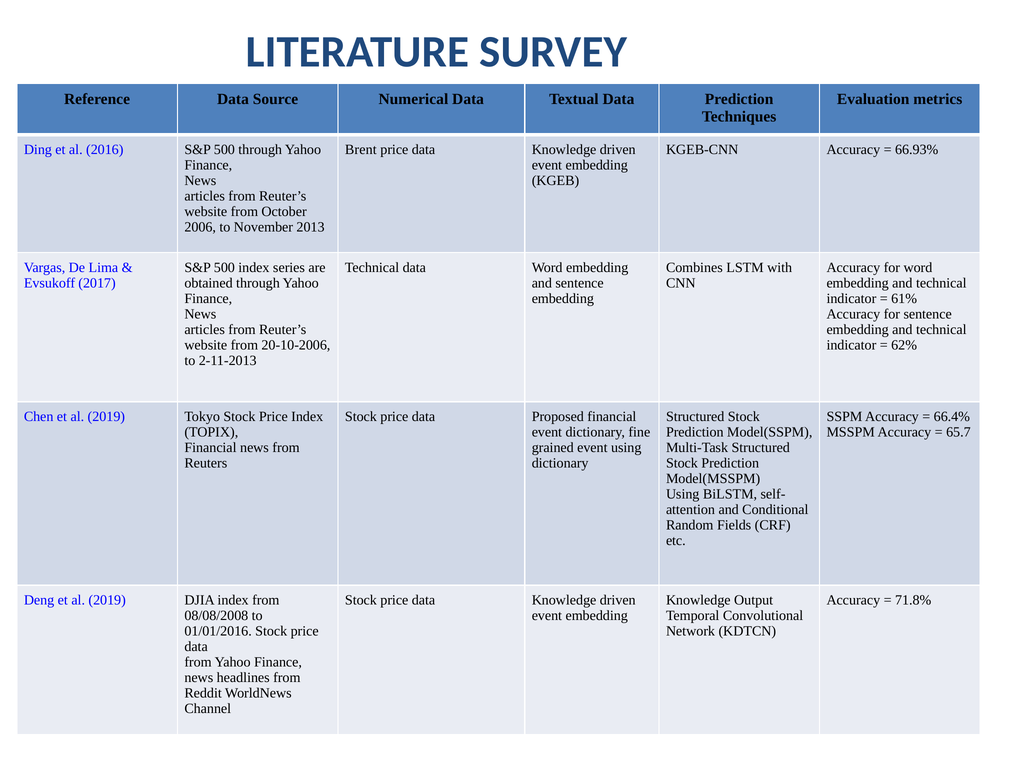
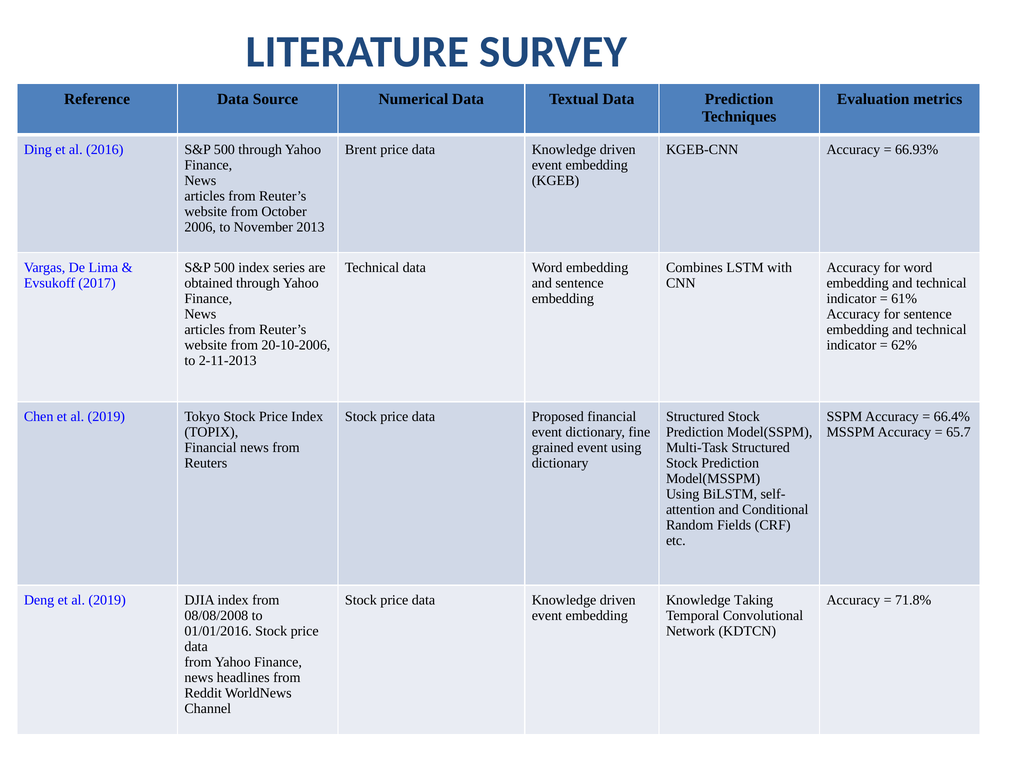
Output: Output -> Taking
